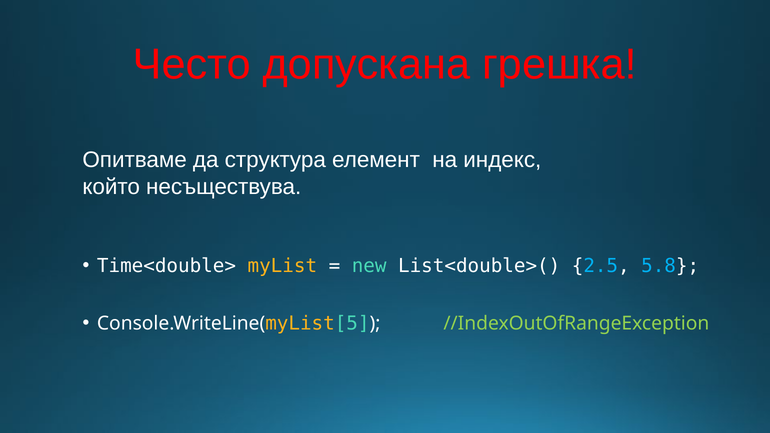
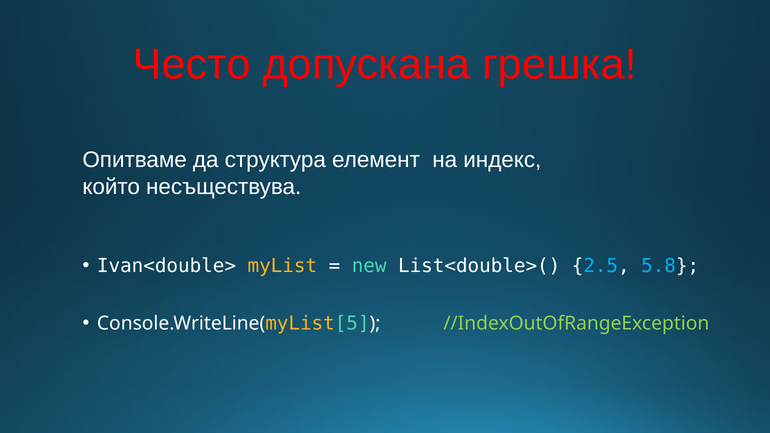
Time<double>: Time<double> -> Ivan<double>
